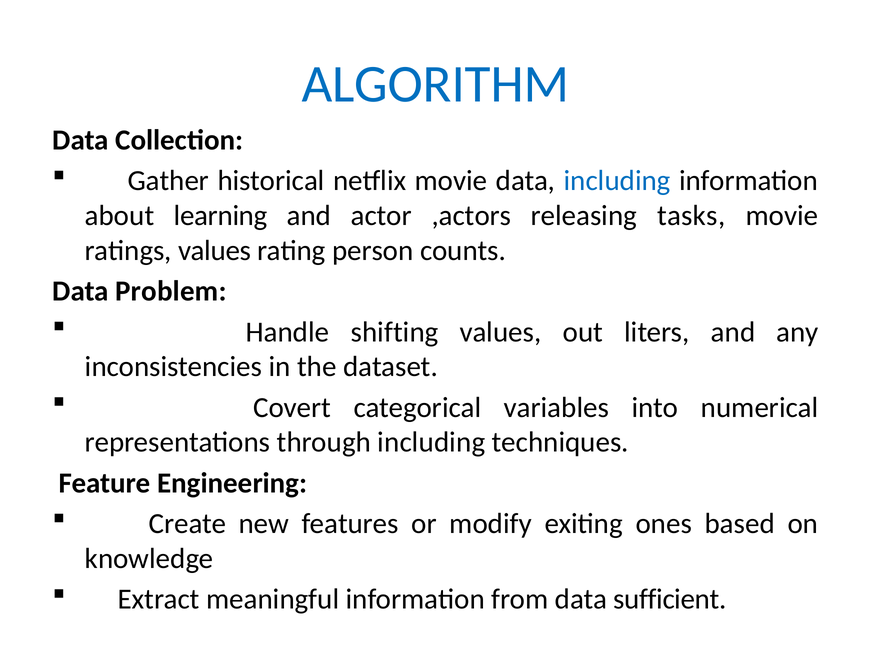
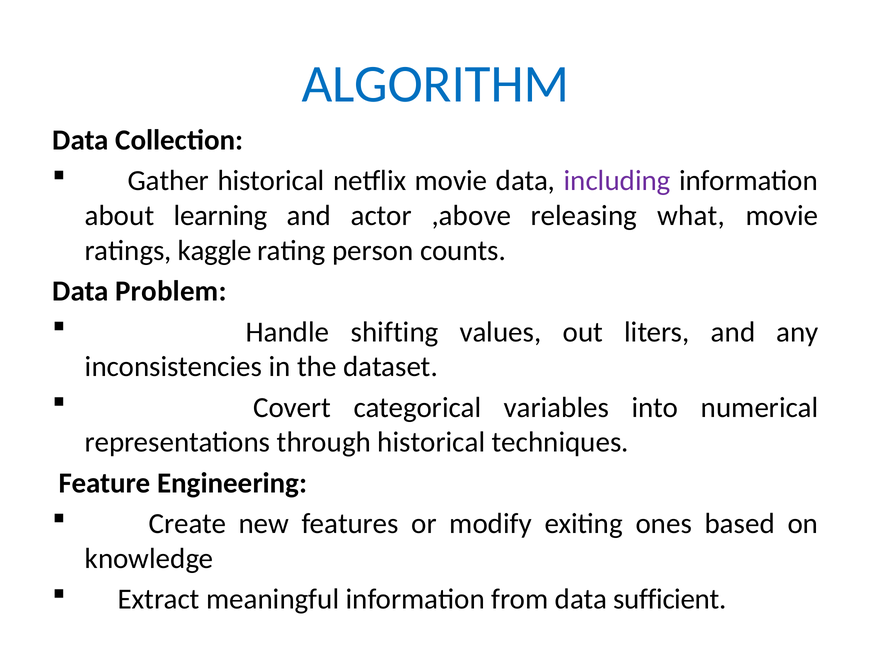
including at (617, 181) colour: blue -> purple
,actors: ,actors -> ,above
tasks: tasks -> what
ratings values: values -> kaggle
through including: including -> historical
